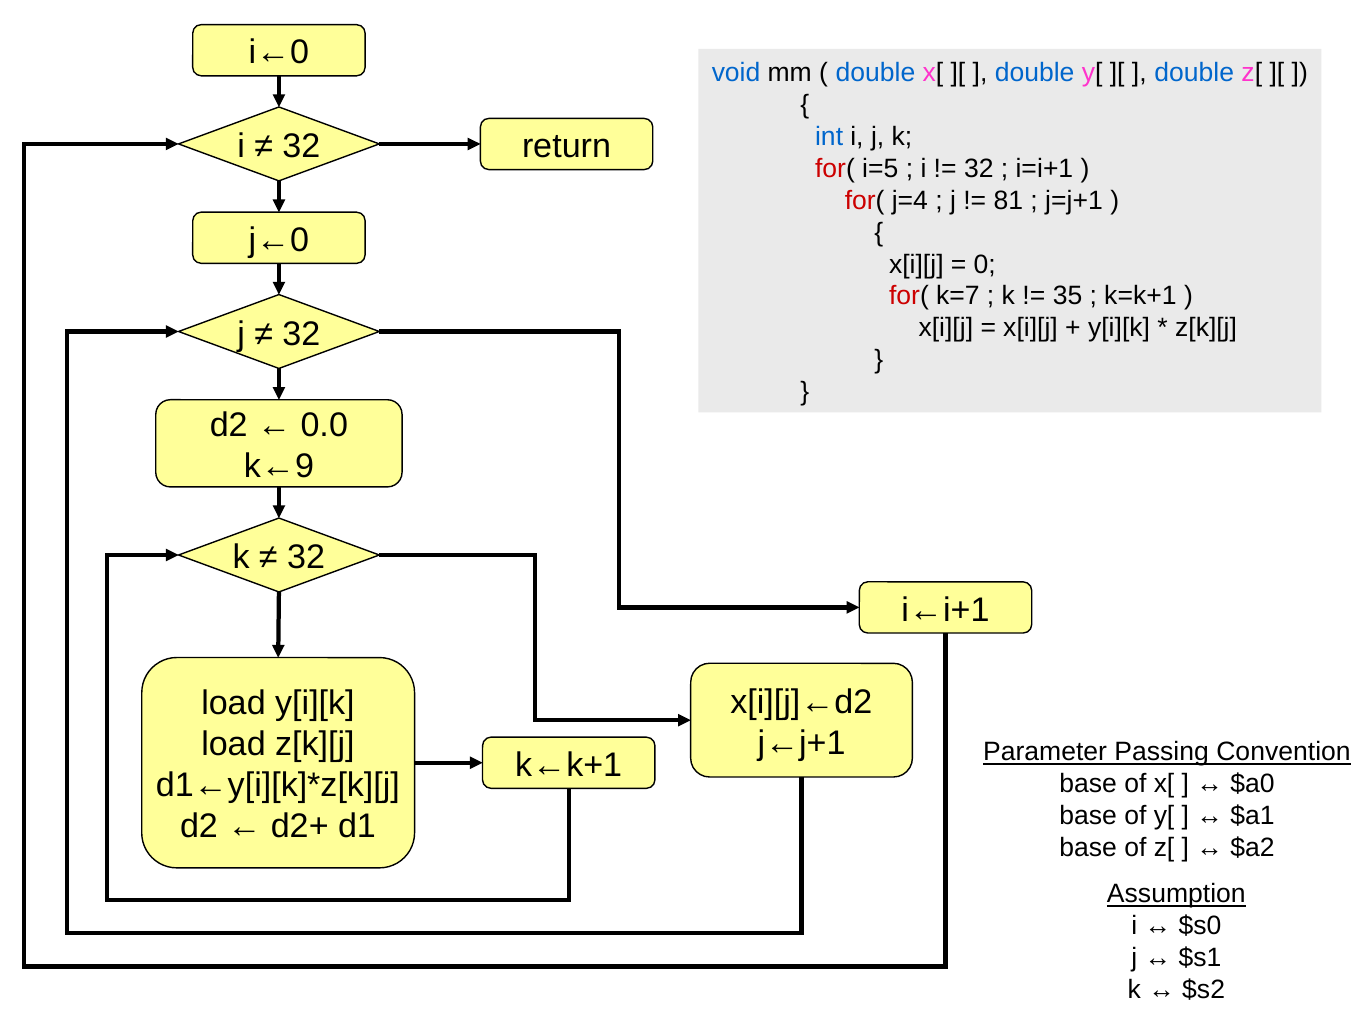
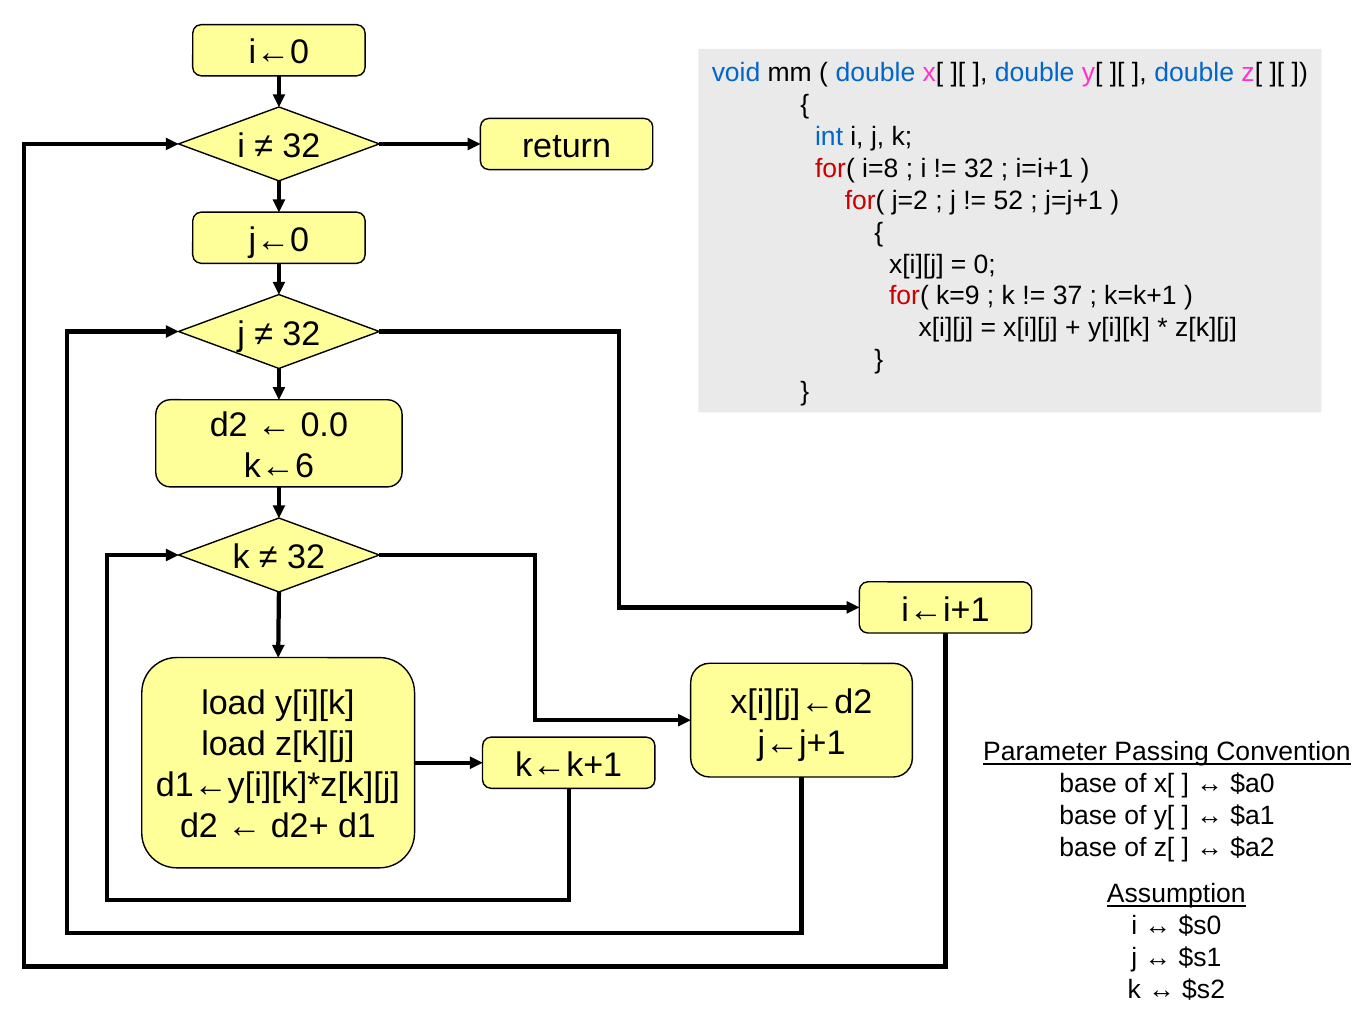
i=5: i=5 -> i=8
j=4: j=4 -> j=2
81: 81 -> 52
k=7: k=7 -> k=9
35: 35 -> 37
k←9: k←9 -> k←6
